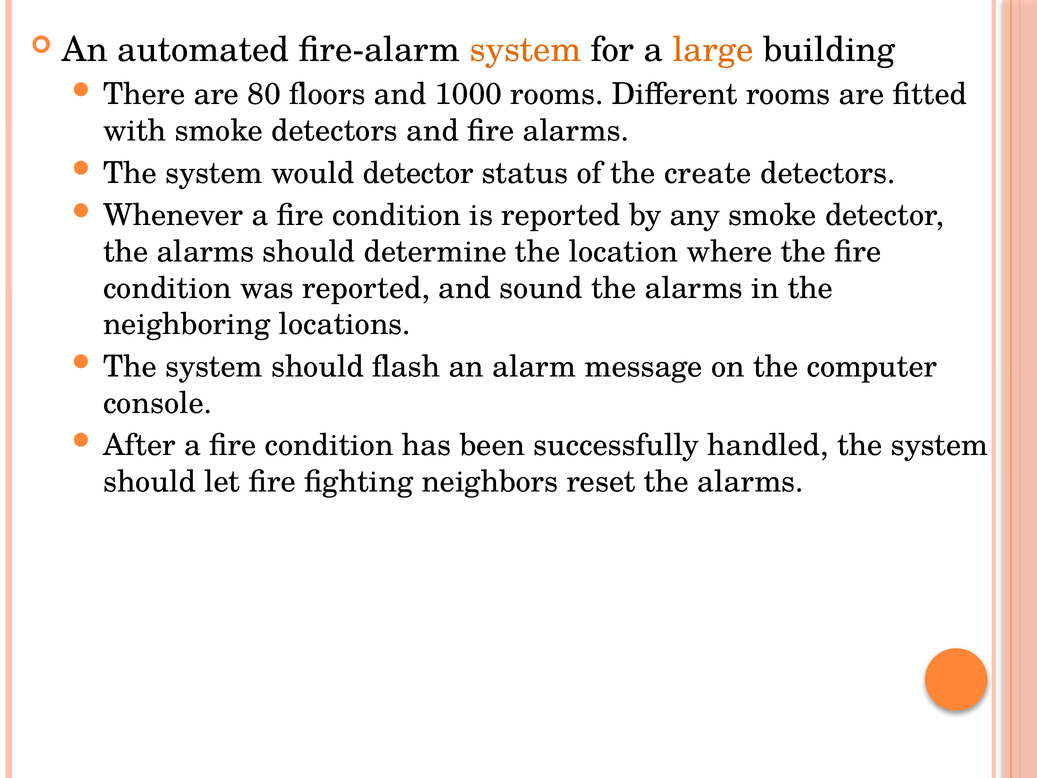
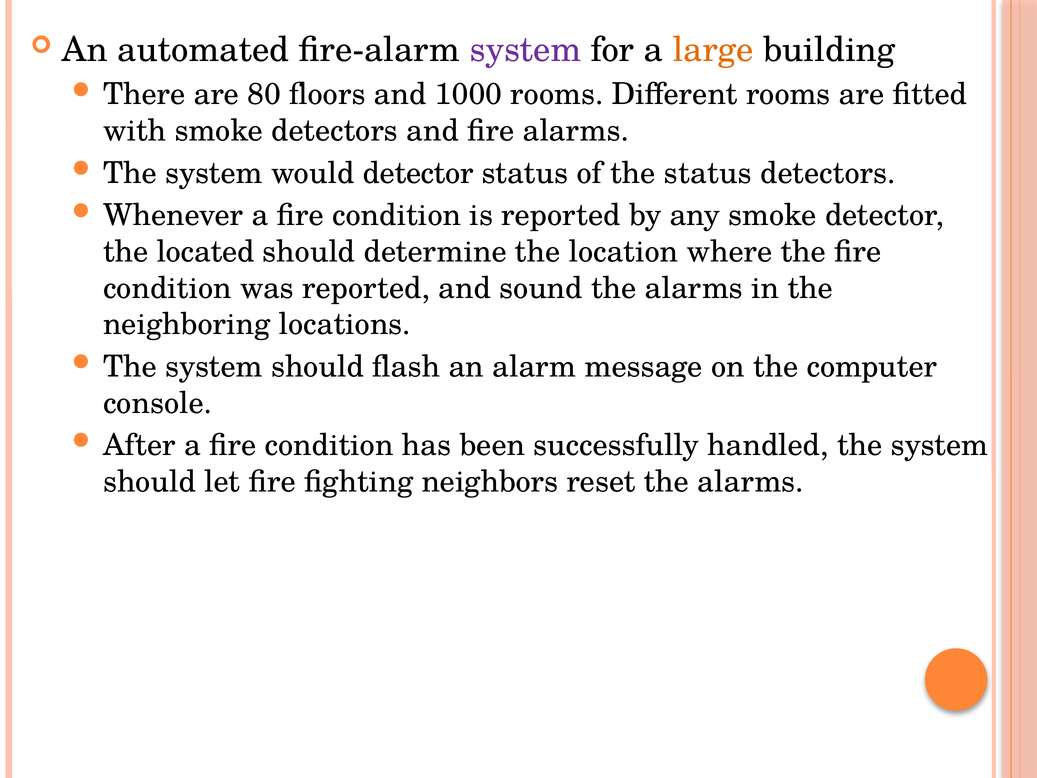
system at (525, 50) colour: orange -> purple
the create: create -> status
alarms at (205, 252): alarms -> located
